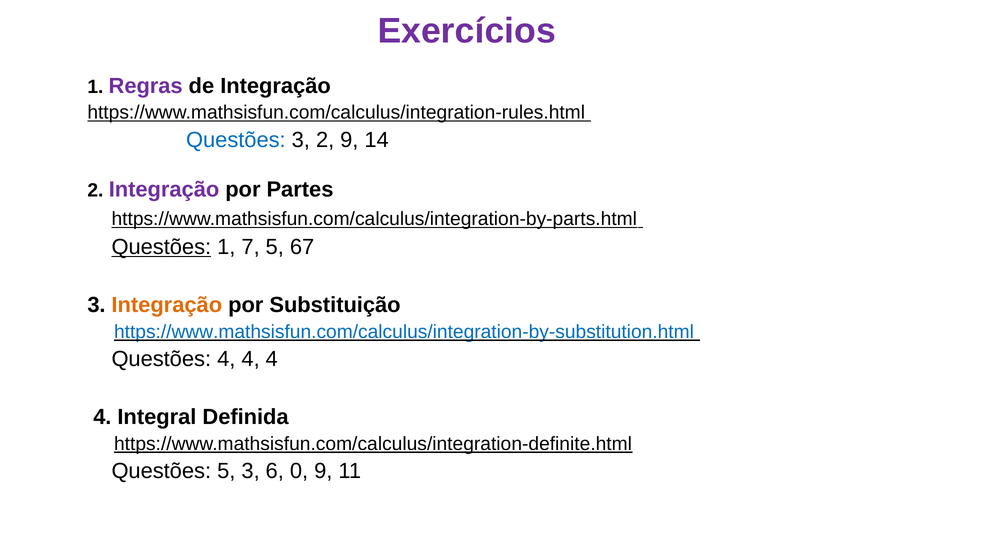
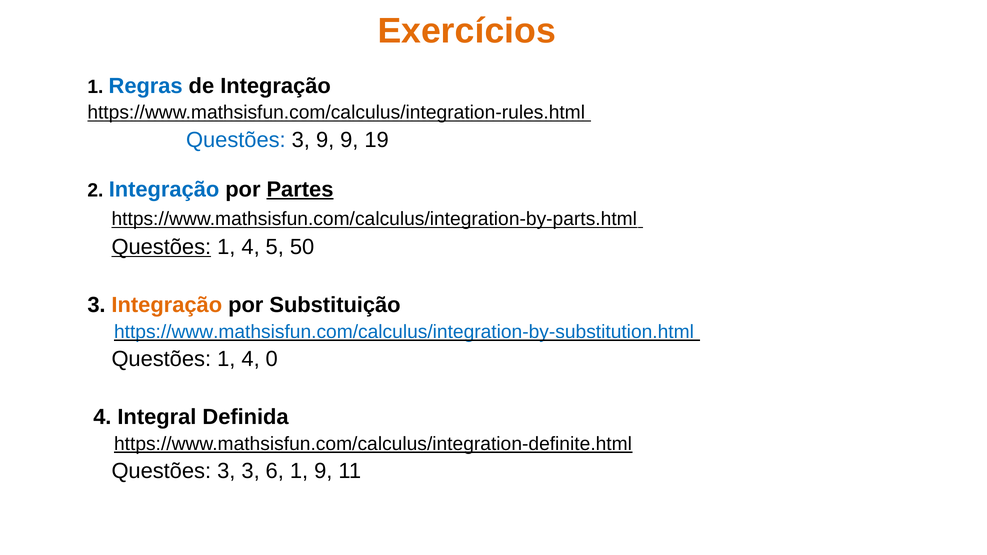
Exercícios colour: purple -> orange
Regras colour: purple -> blue
3 2: 2 -> 9
14: 14 -> 19
Integração at (164, 189) colour: purple -> blue
Partes underline: none -> present
7 at (251, 247): 7 -> 4
67: 67 -> 50
4 at (226, 359): 4 -> 1
4 at (272, 359): 4 -> 0
5 at (226, 471): 5 -> 3
6 0: 0 -> 1
